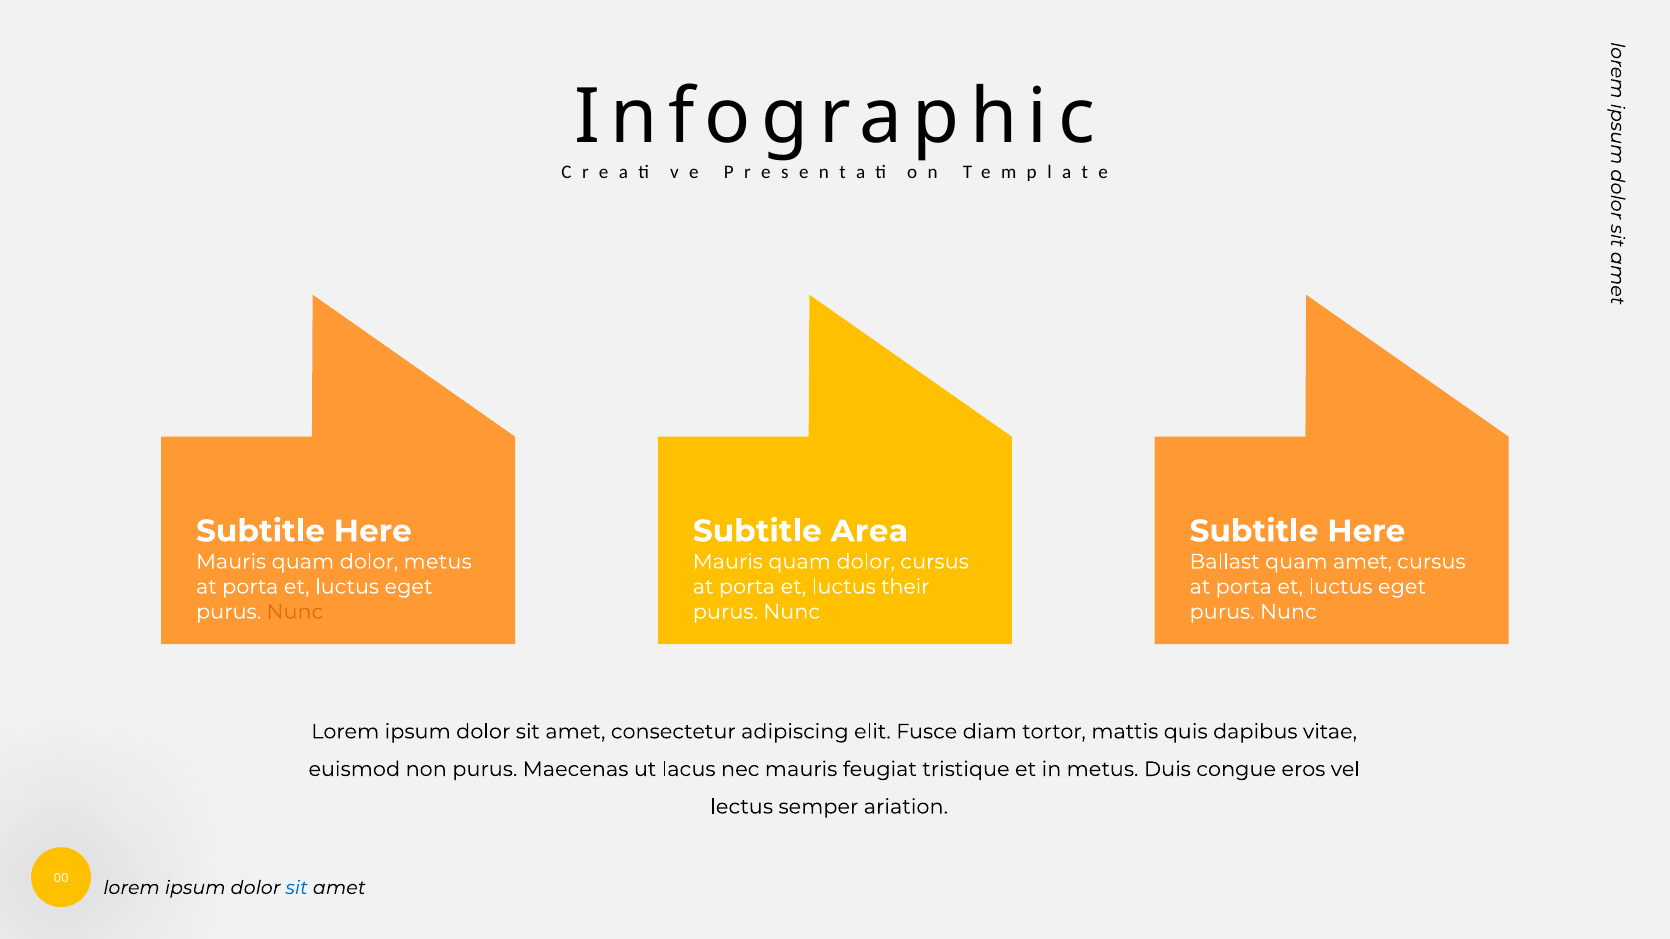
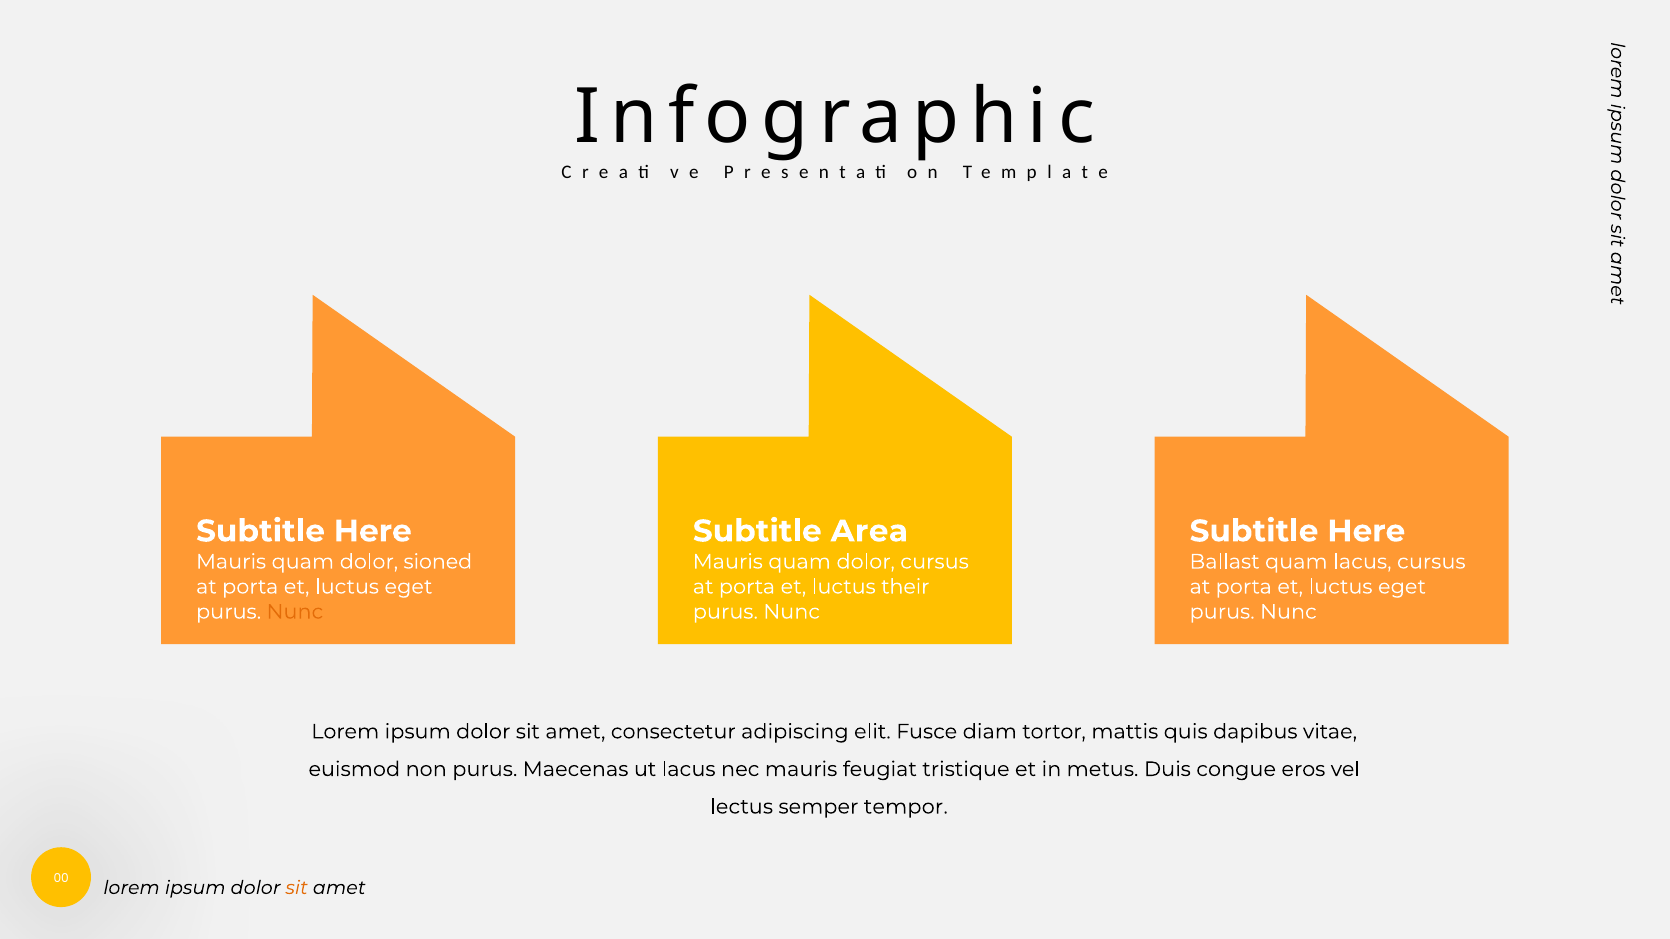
dolor metus: metus -> sioned
quam amet: amet -> lacus
ariation: ariation -> tempor
sit at (297, 888) colour: blue -> orange
